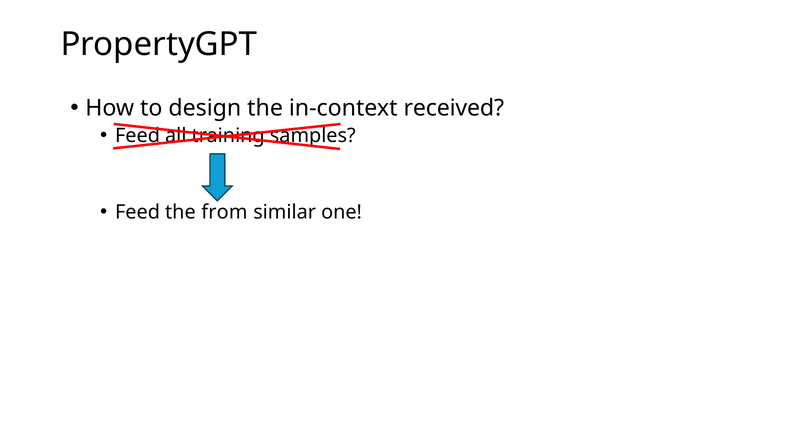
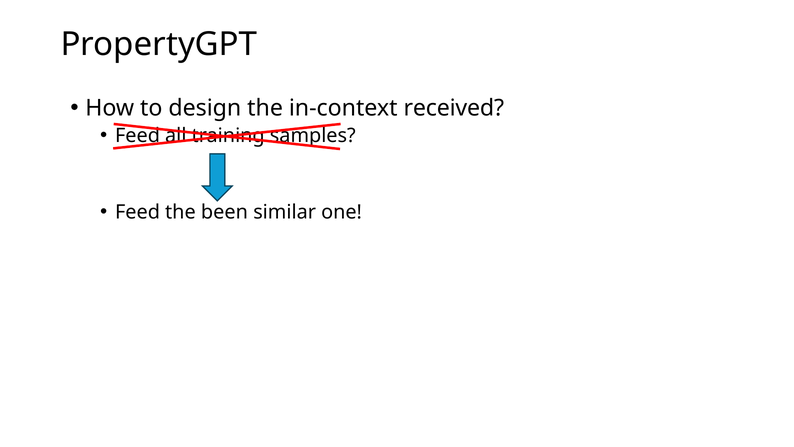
from: from -> been
